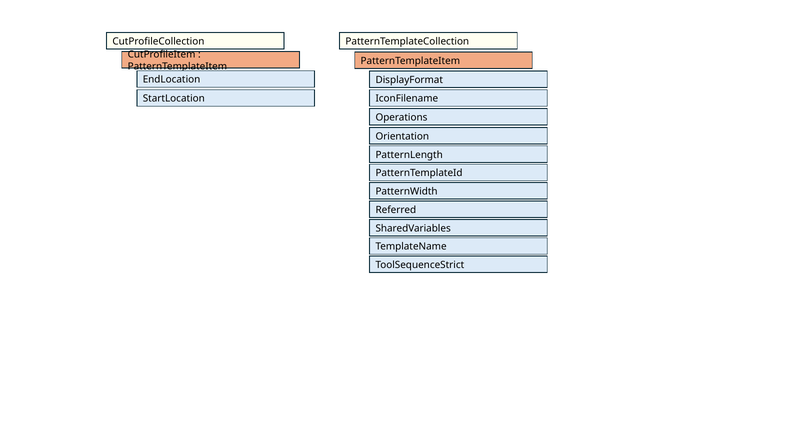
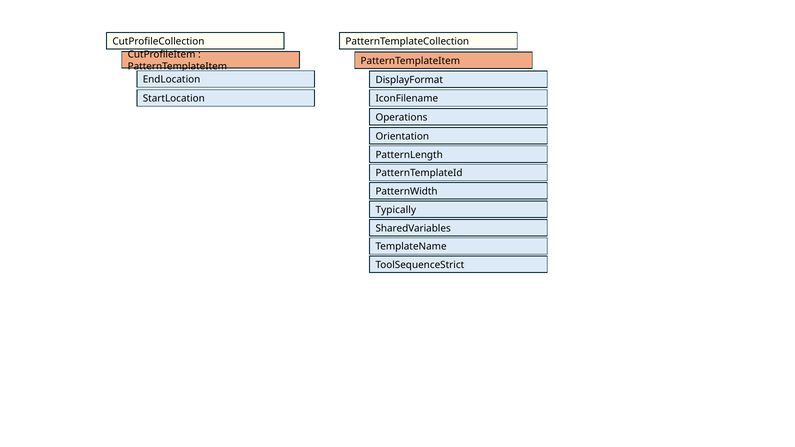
Referred: Referred -> Typically
